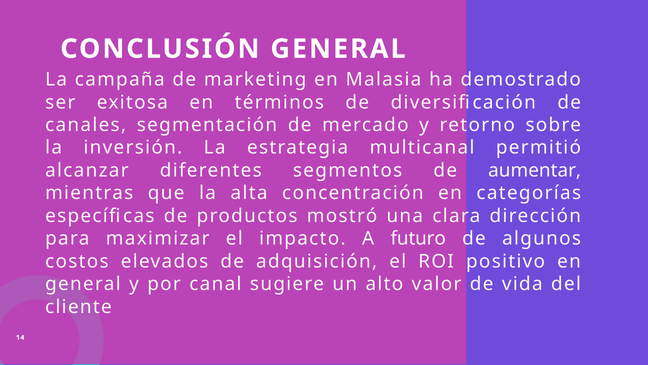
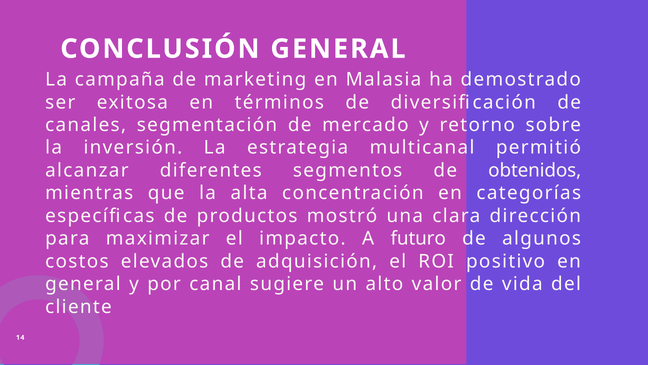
aumentar: aumentar -> obtenidos
